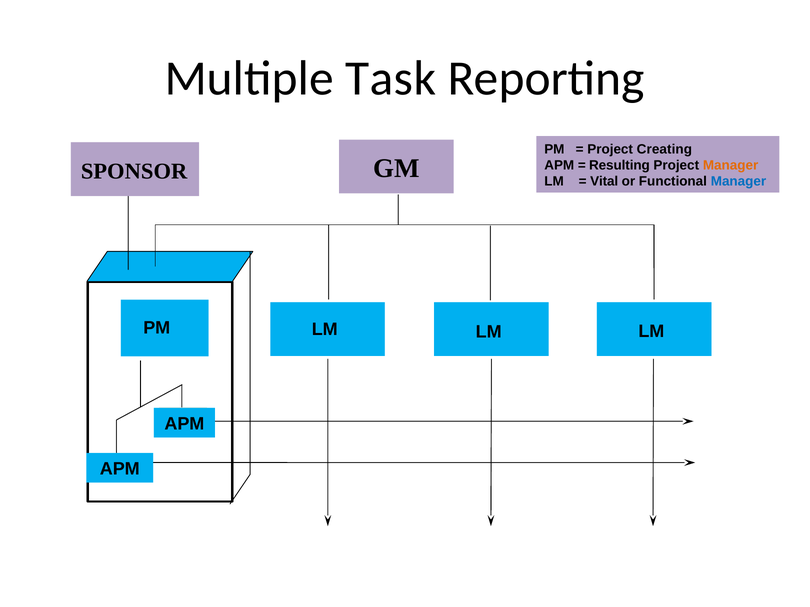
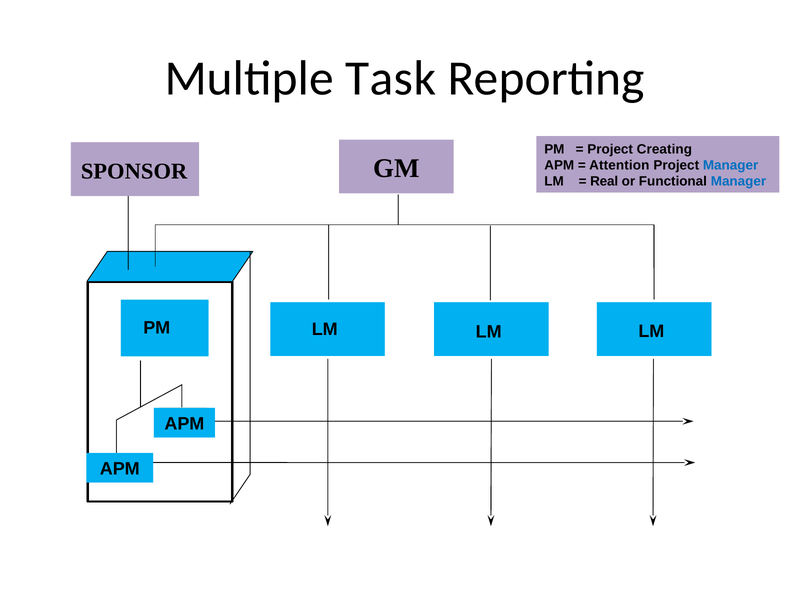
Resulting: Resulting -> Attention
Manager at (731, 165) colour: orange -> blue
Vital: Vital -> Real
